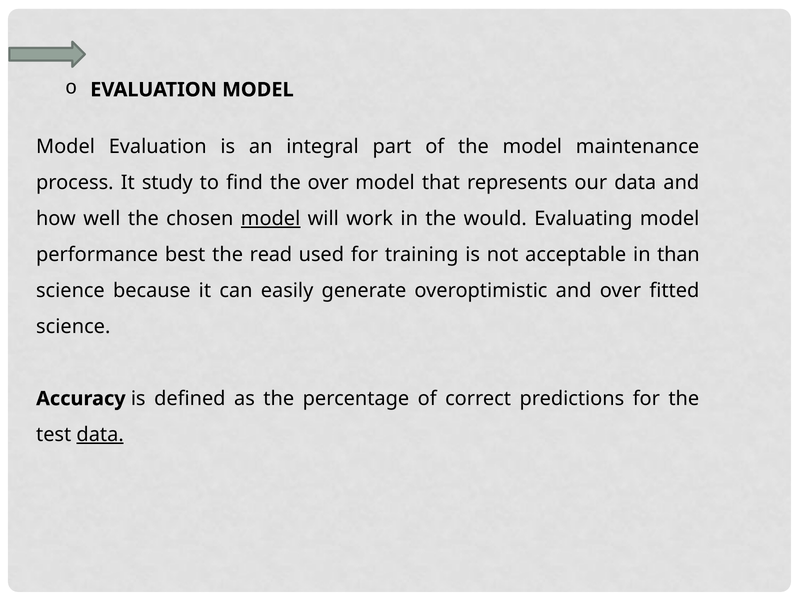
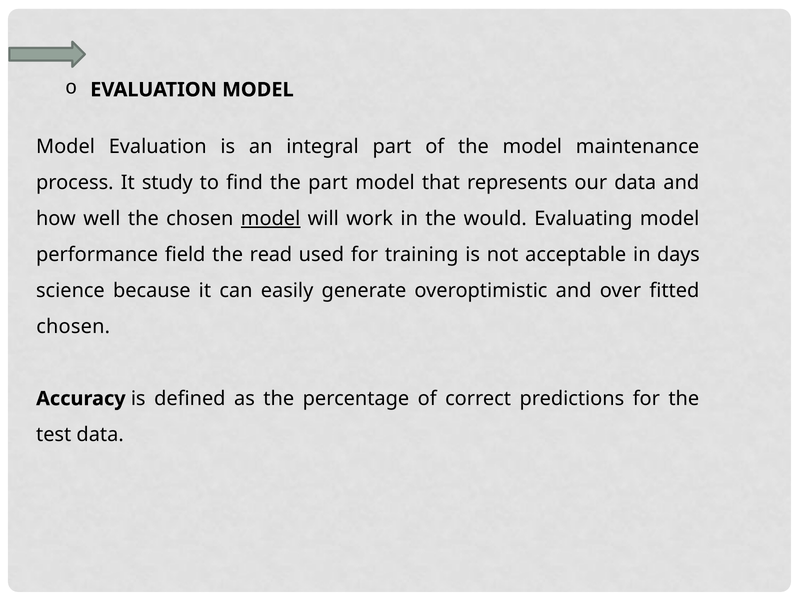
the over: over -> part
best: best -> field
than: than -> days
science at (73, 326): science -> chosen
data at (100, 434) underline: present -> none
